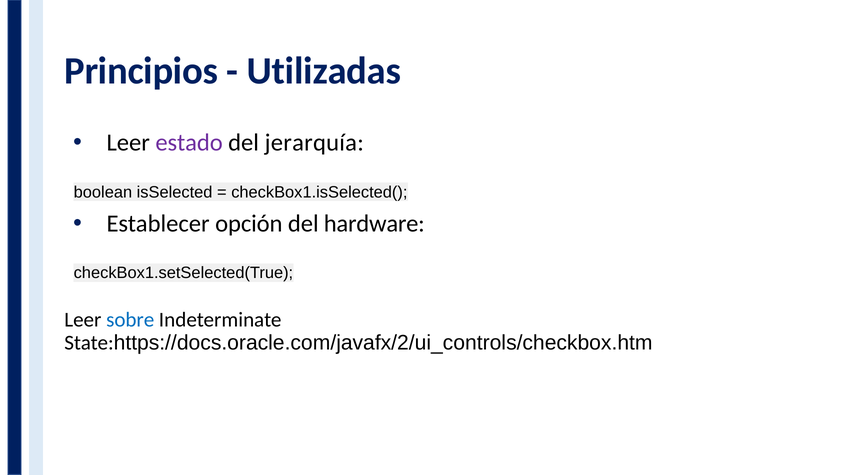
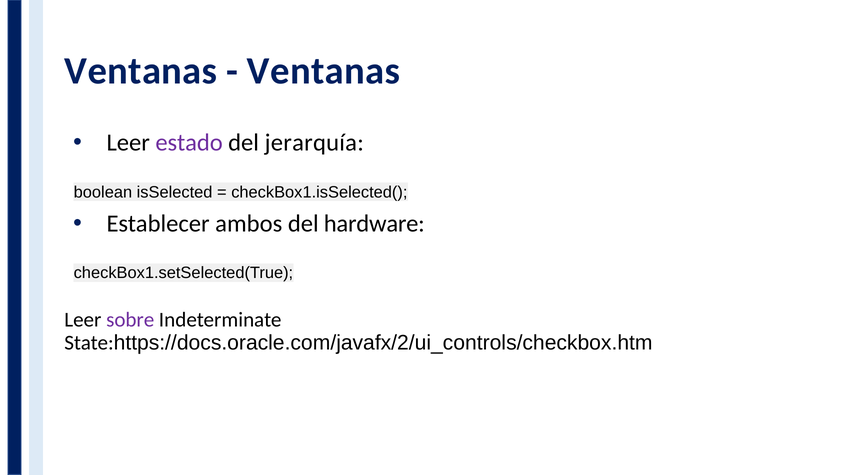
Principios at (141, 71): Principios -> Ventanas
Utilizadas at (324, 71): Utilizadas -> Ventanas
opción: opción -> ambos
sobre colour: blue -> purple
